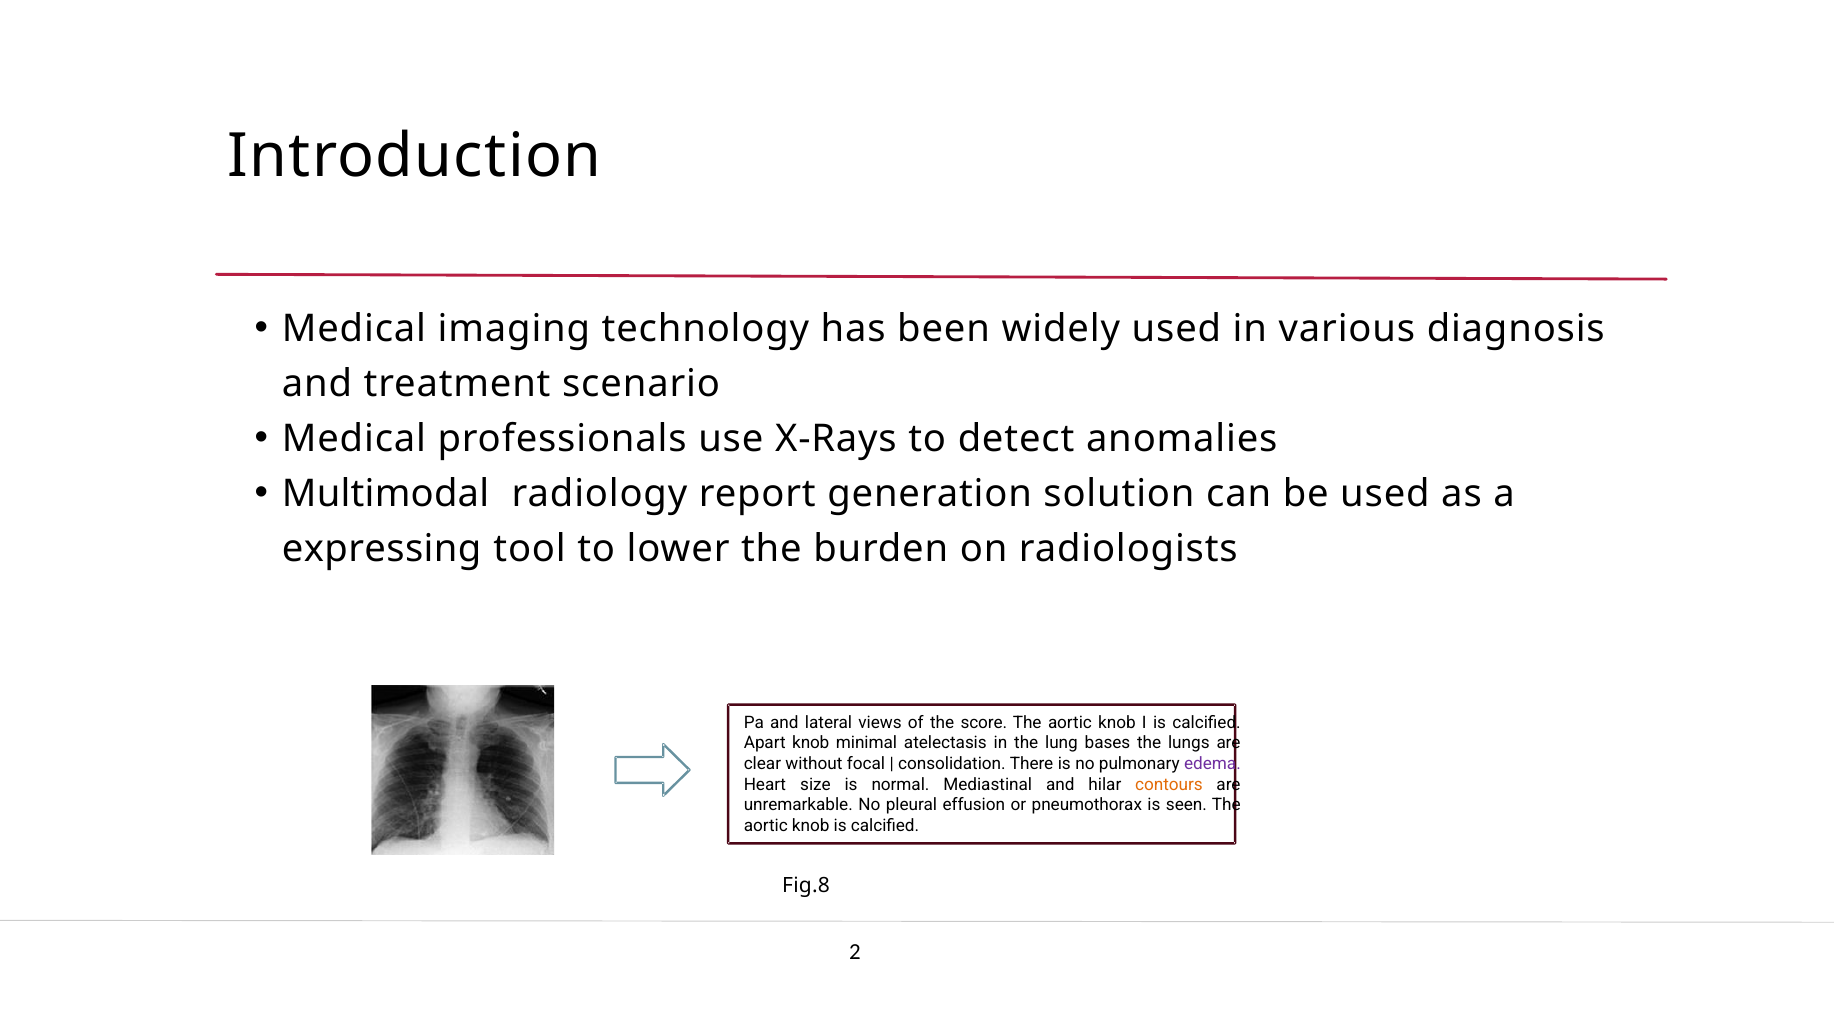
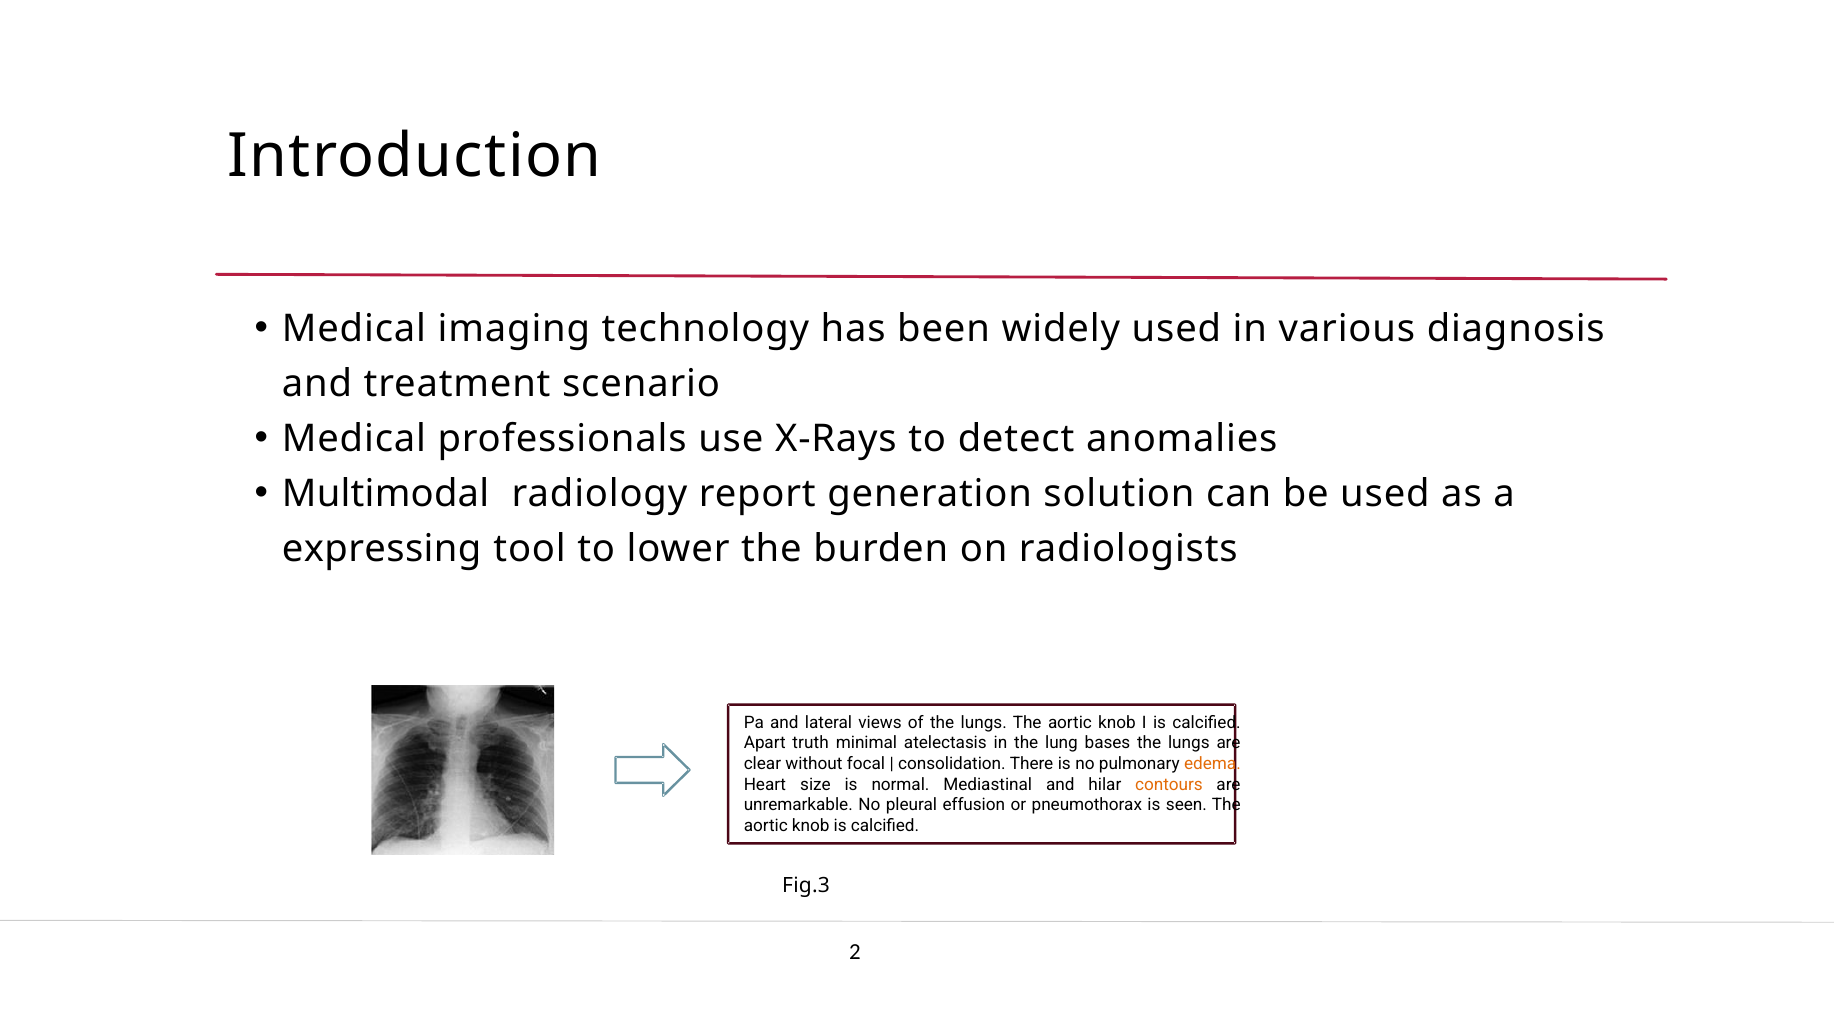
of the score: score -> lungs
Apart knob: knob -> truth
edema colour: purple -> orange
Fig.8: Fig.8 -> Fig.3
